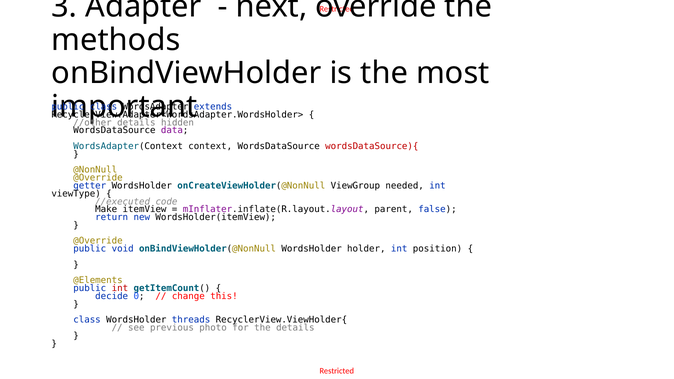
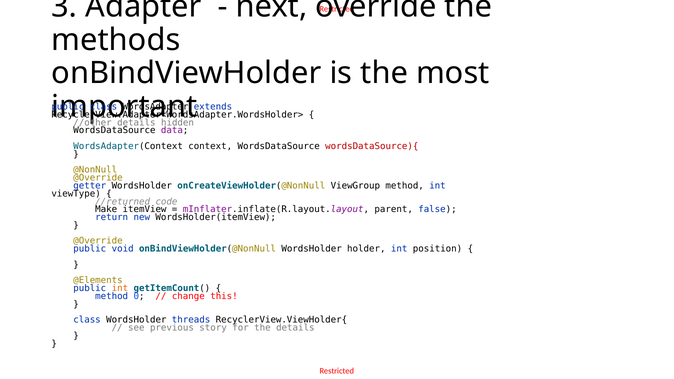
ViewGroup needed: needed -> method
//executed: //executed -> //returned
int at (120, 288) colour: red -> orange
decide at (112, 296): decide -> method
photo: photo -> story
